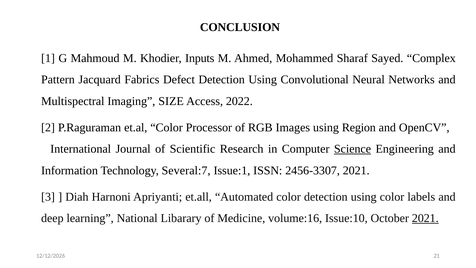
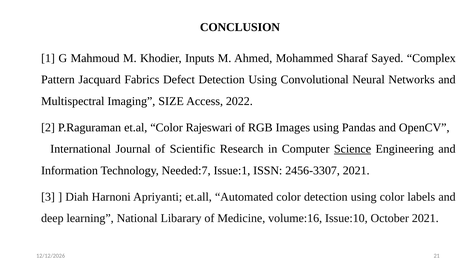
Processor: Processor -> Rajeswari
Region: Region -> Pandas
Several:7: Several:7 -> Needed:7
2021 at (425, 218) underline: present -> none
